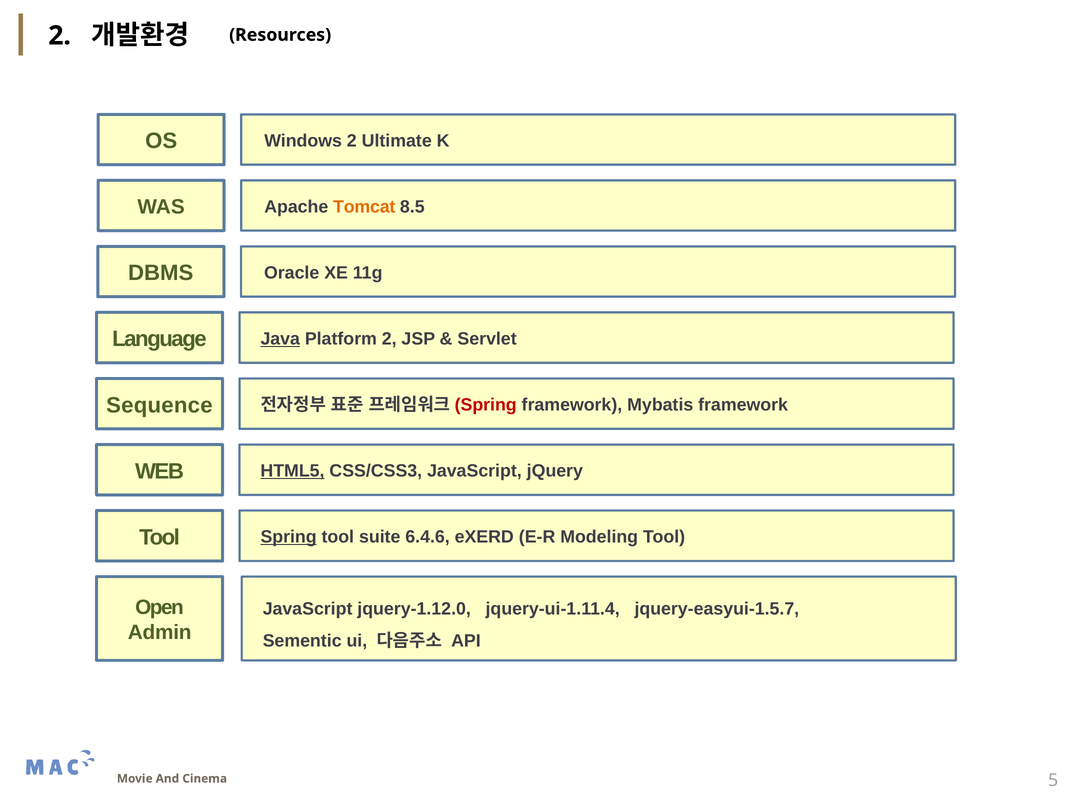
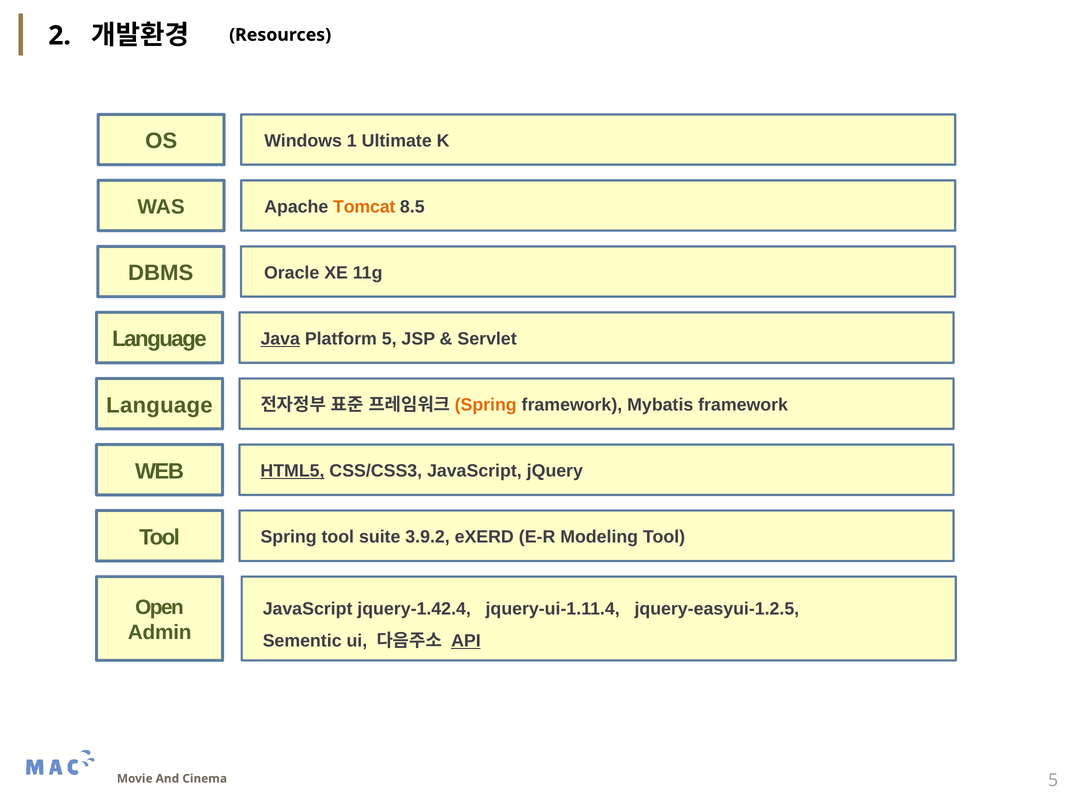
Windows 2: 2 -> 1
Platform 2: 2 -> 5
Sequence at (159, 405): Sequence -> Language
Spring at (486, 405) colour: red -> orange
Spring at (289, 537) underline: present -> none
6.4.6: 6.4.6 -> 3.9.2
jquery-1.12.0: jquery-1.12.0 -> jquery-1.42.4
jquery-easyui-1.5.7: jquery-easyui-1.5.7 -> jquery-easyui-1.2.5
API underline: none -> present
